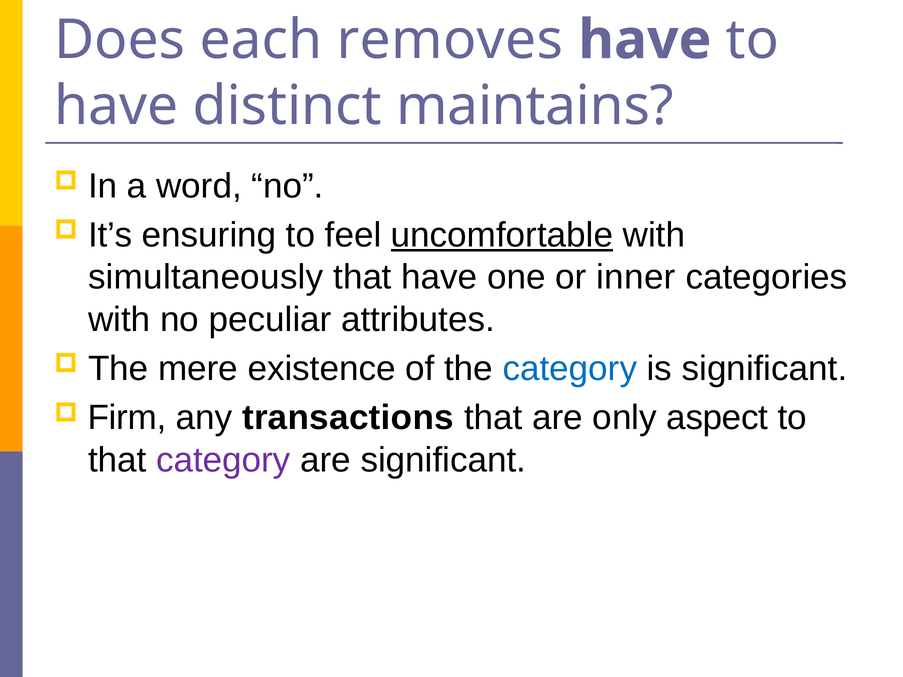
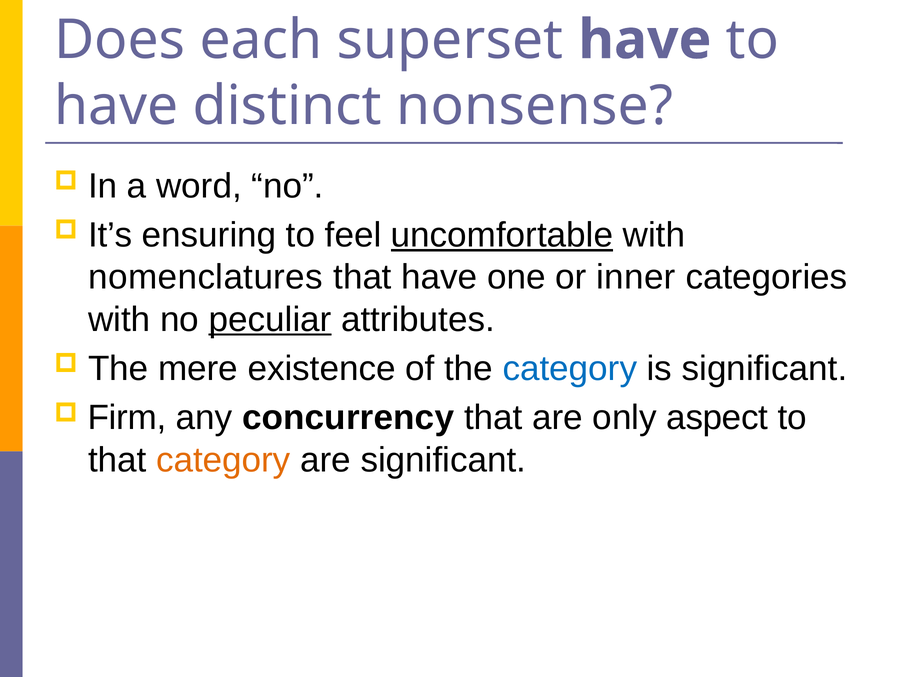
removes: removes -> superset
maintains: maintains -> nonsense
simultaneously: simultaneously -> nomenclatures
peculiar underline: none -> present
transactions: transactions -> concurrency
category at (223, 460) colour: purple -> orange
